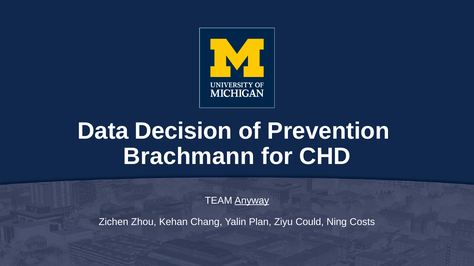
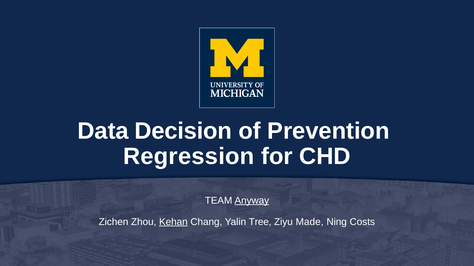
Brachmann: Brachmann -> Regression
Kehan underline: none -> present
Plan: Plan -> Tree
Could: Could -> Made
